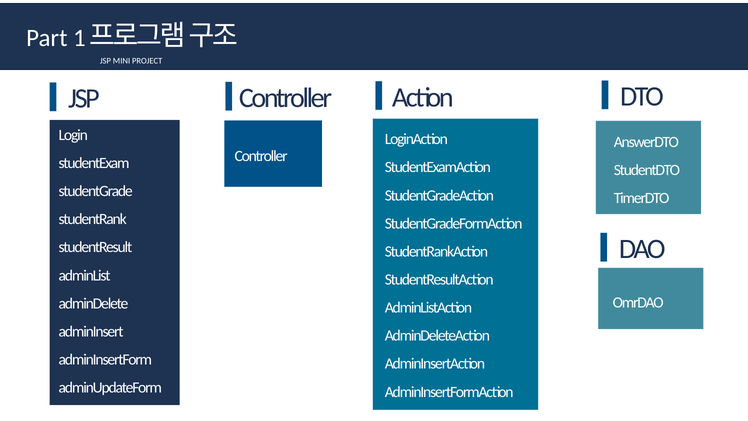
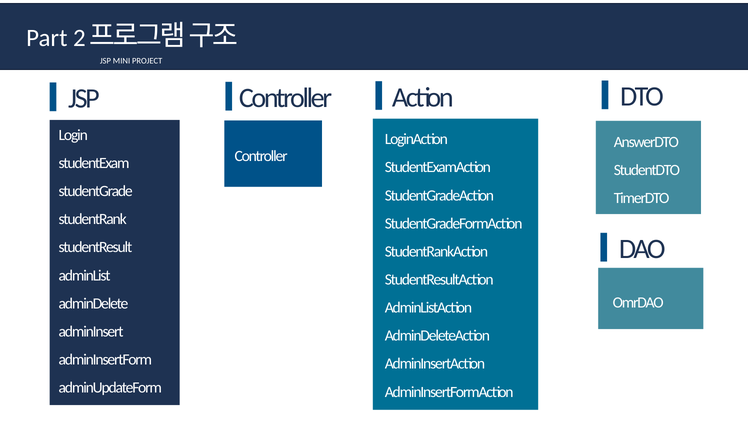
1: 1 -> 2
